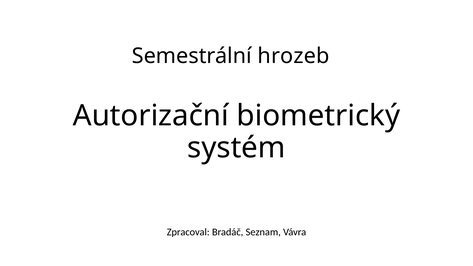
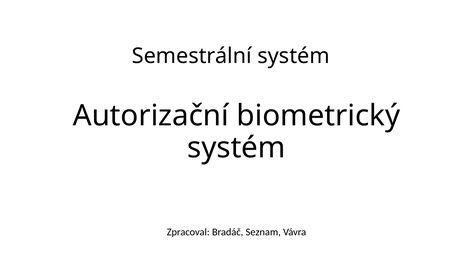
Semestrální hrozeb: hrozeb -> systém
